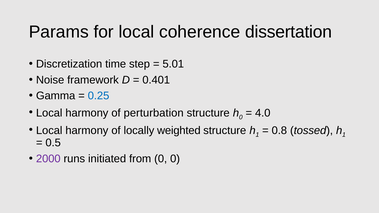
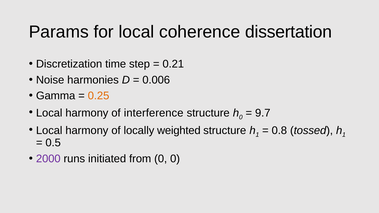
5.01: 5.01 -> 0.21
framework: framework -> harmonies
0.401: 0.401 -> 0.006
0.25 colour: blue -> orange
perturbation: perturbation -> interference
4.0: 4.0 -> 9.7
